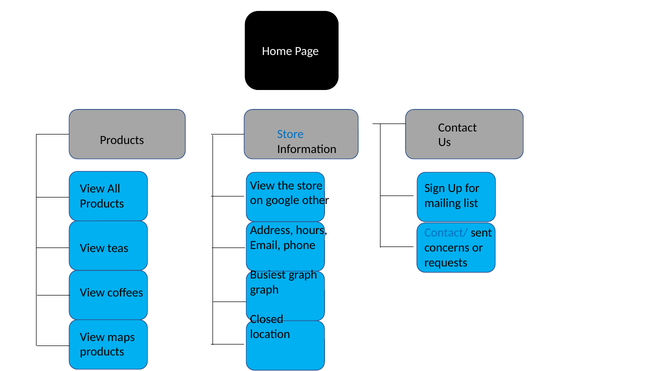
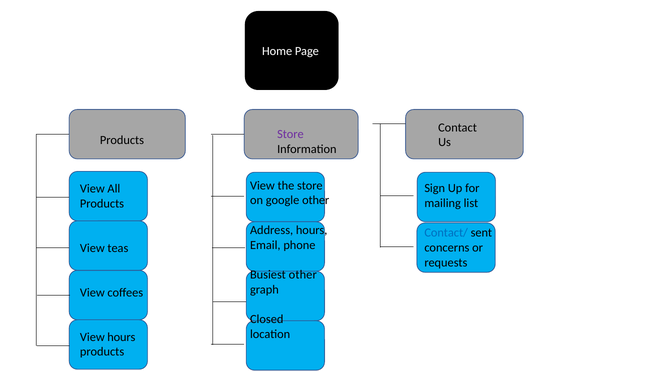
Store at (290, 134) colour: blue -> purple
Busiest graph: graph -> other
View maps: maps -> hours
